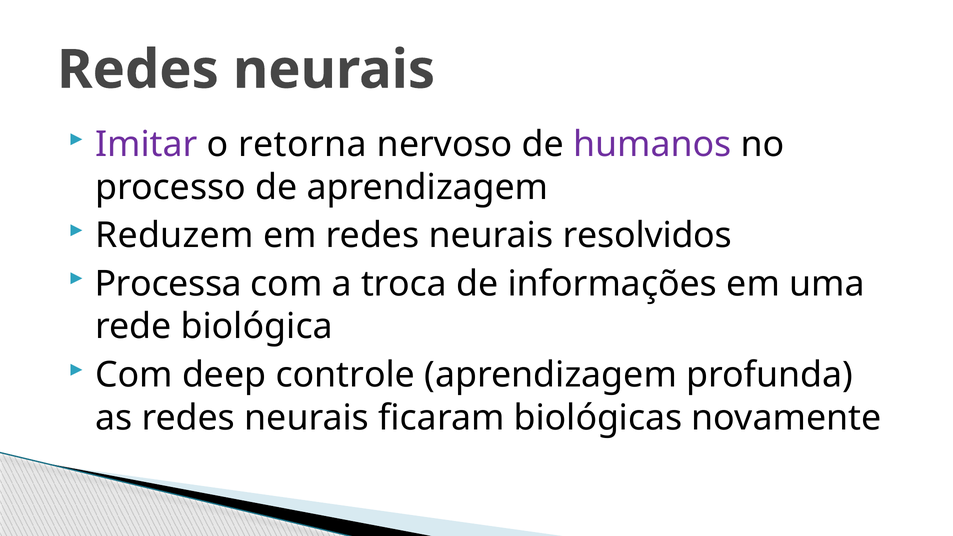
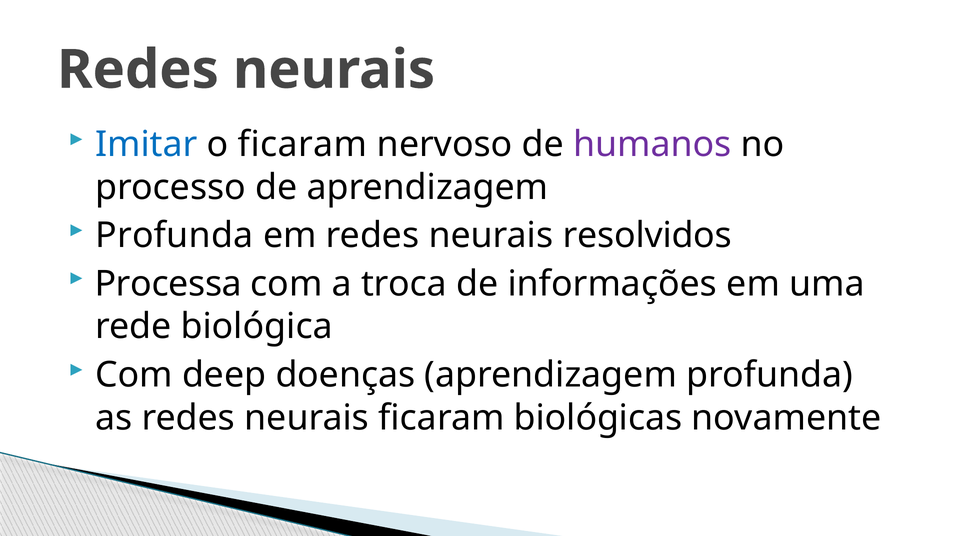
Imitar colour: purple -> blue
o retorna: retorna -> ficaram
Reduzem at (174, 236): Reduzem -> Profunda
controle: controle -> doenças
